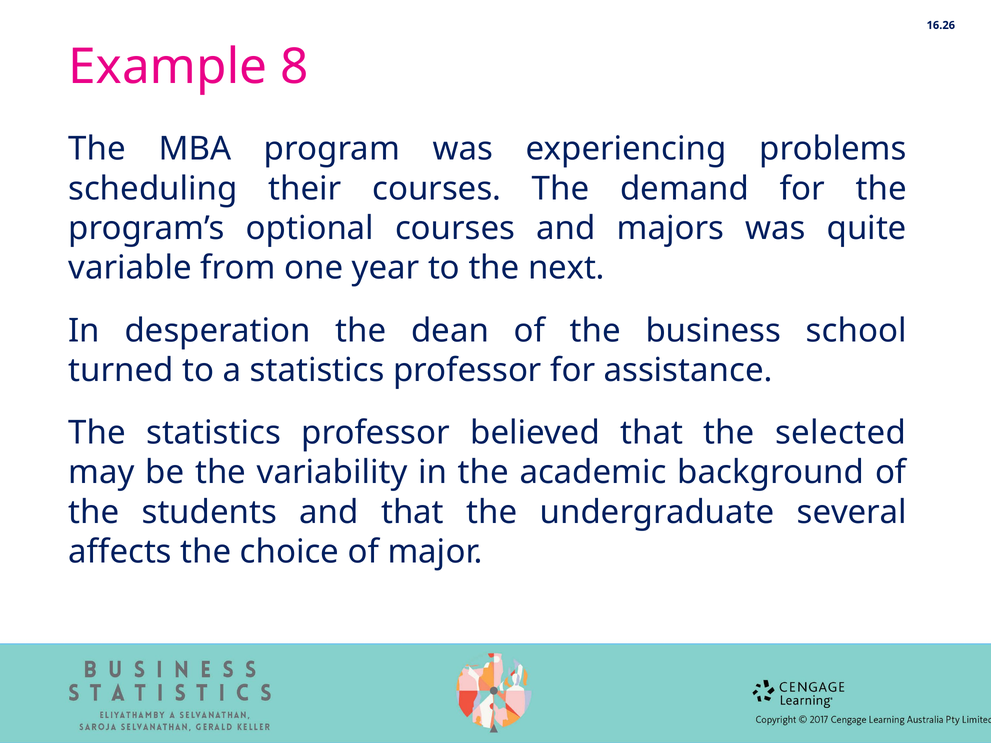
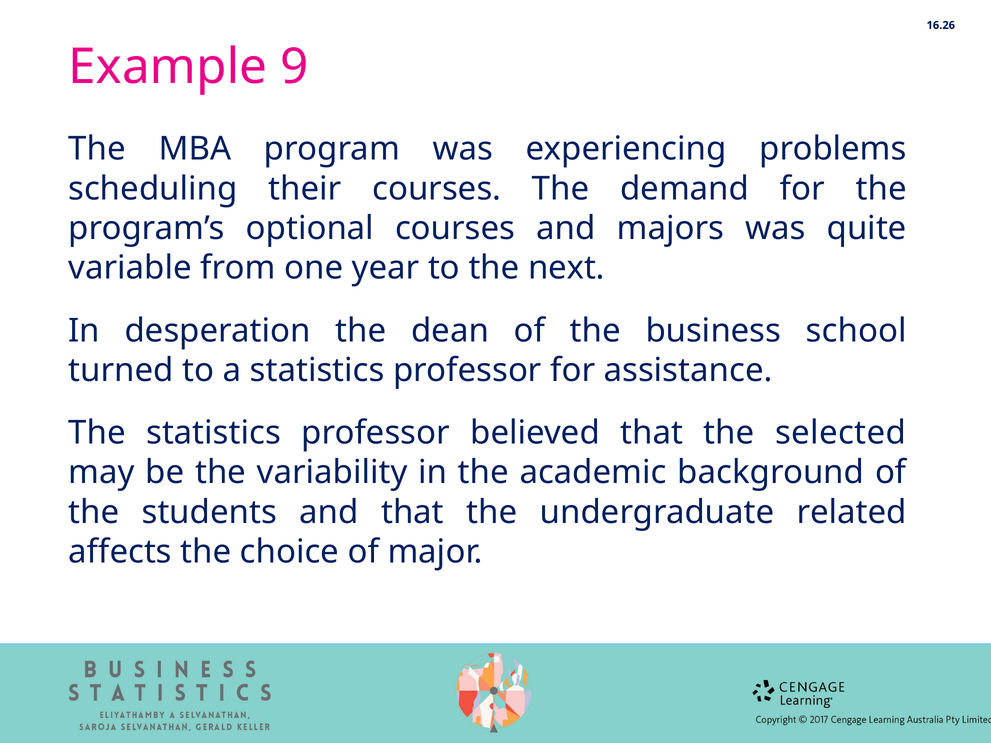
8: 8 -> 9
several: several -> related
